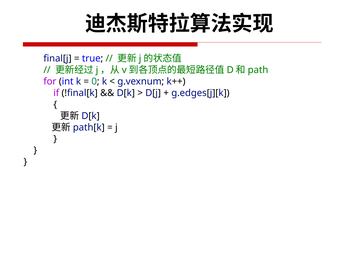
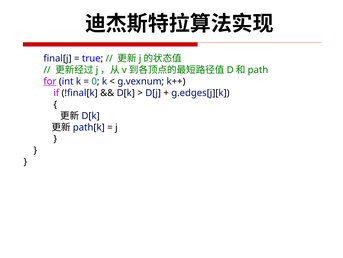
for underline: none -> present
